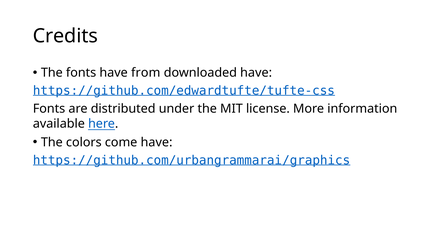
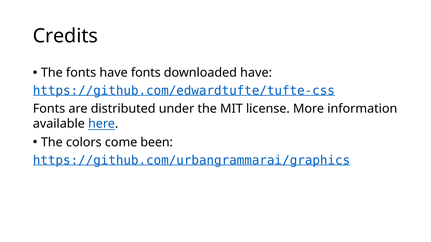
have from: from -> fonts
come have: have -> been
